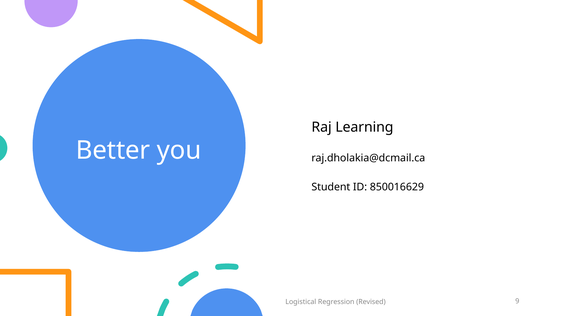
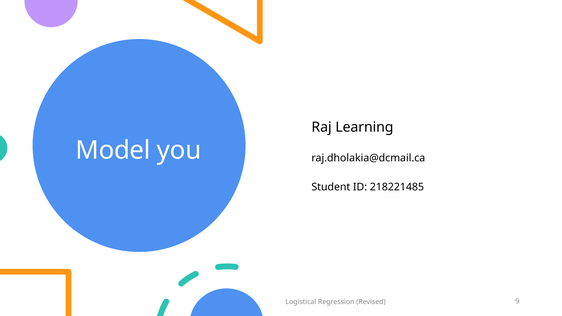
Better: Better -> Model
850016629: 850016629 -> 218221485
